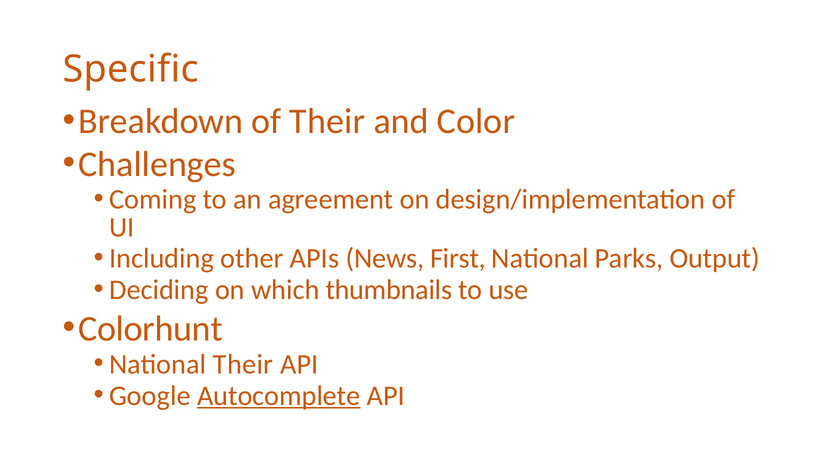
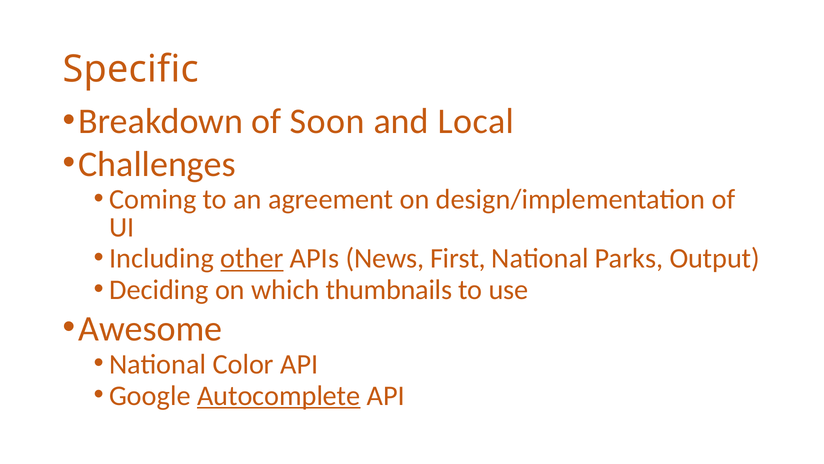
of Their: Their -> Soon
Color: Color -> Local
other underline: none -> present
Colorhunt: Colorhunt -> Awesome
National Their: Their -> Color
